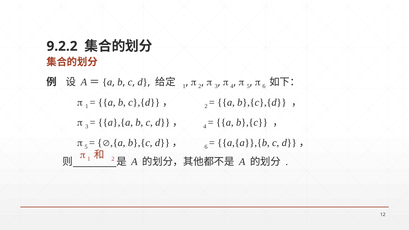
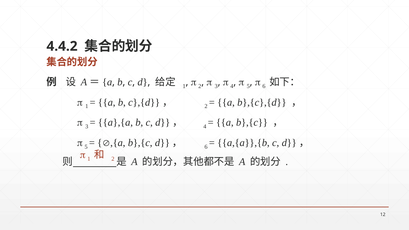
9.2.2: 9.2.2 -> 4.4.2
